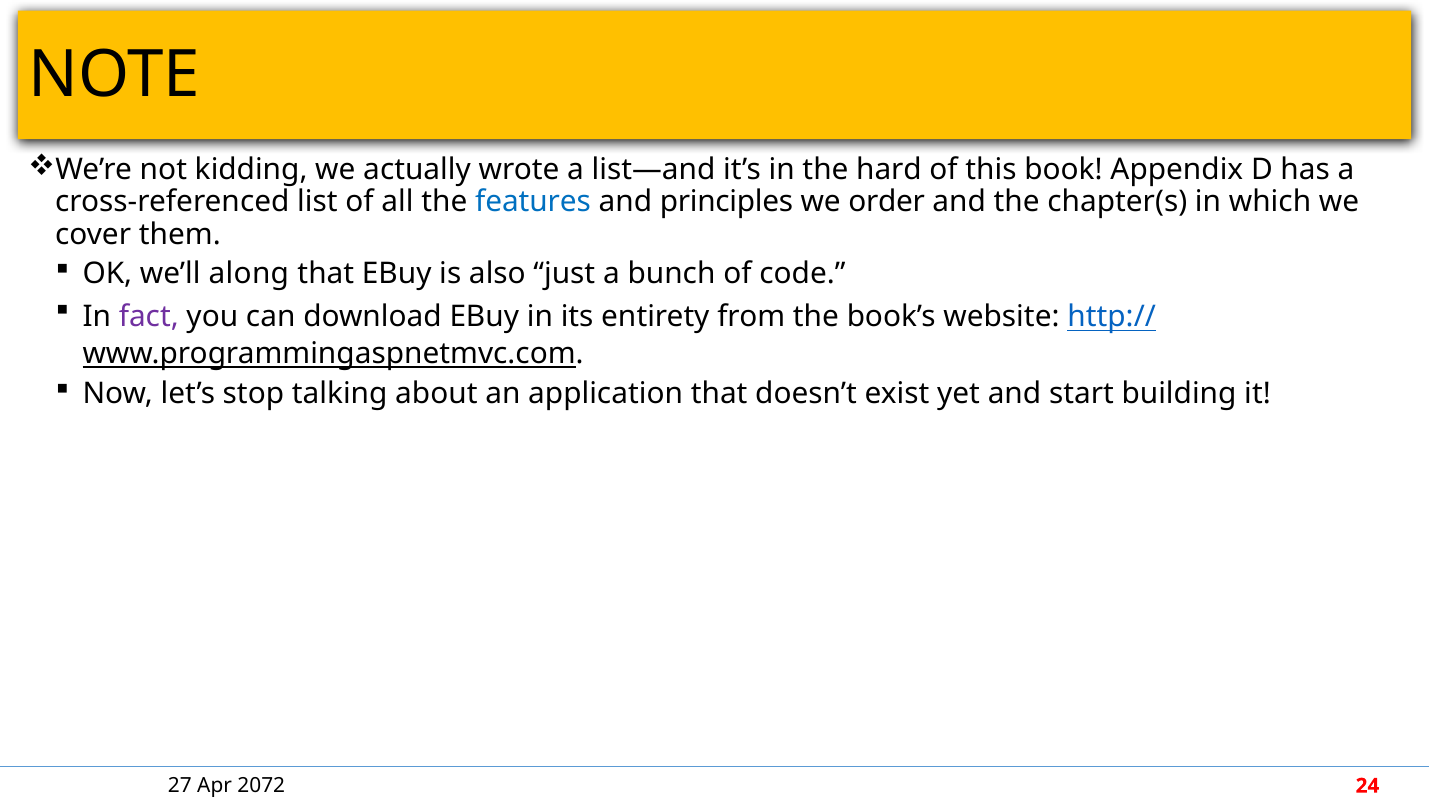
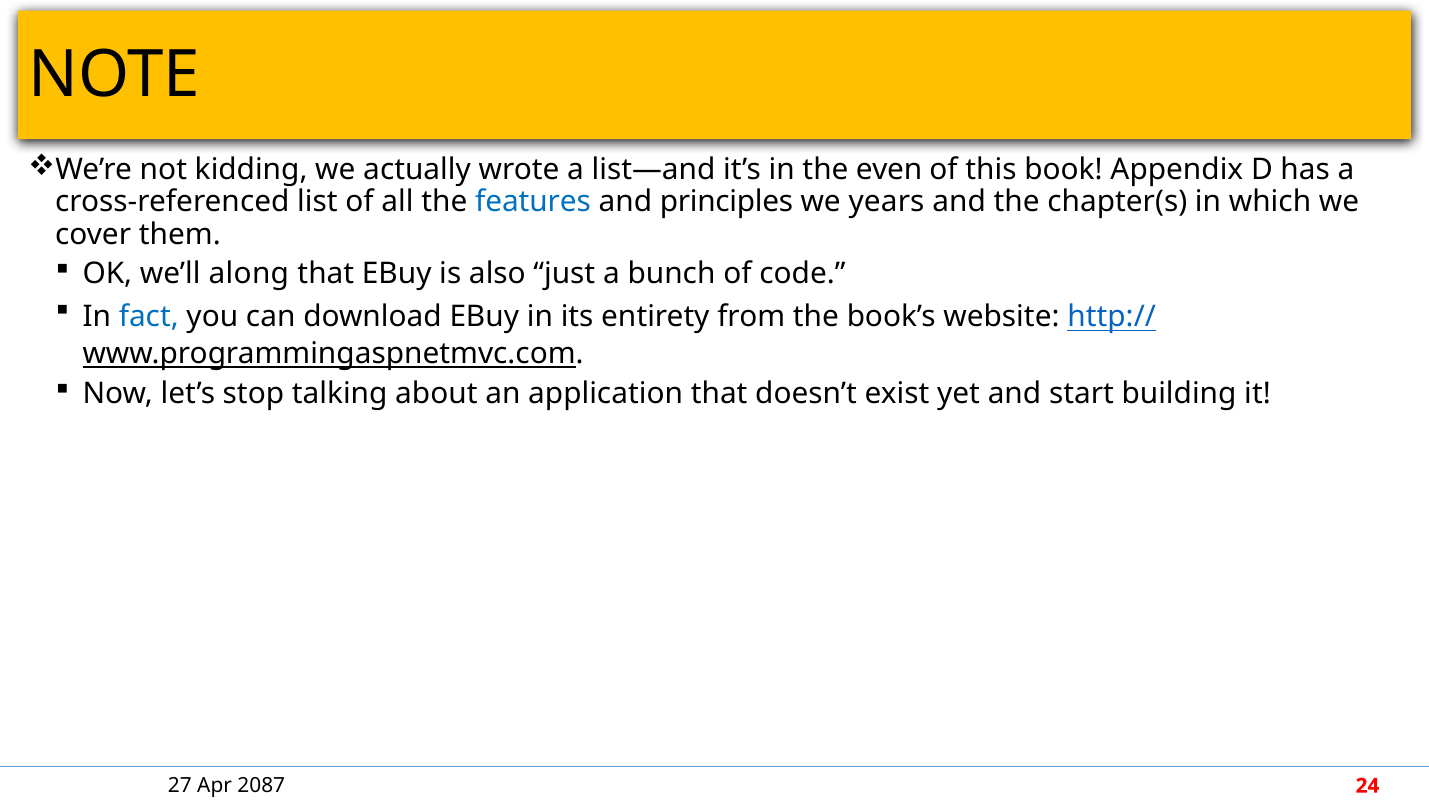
hard: hard -> even
order: order -> years
fact colour: purple -> blue
2072: 2072 -> 2087
